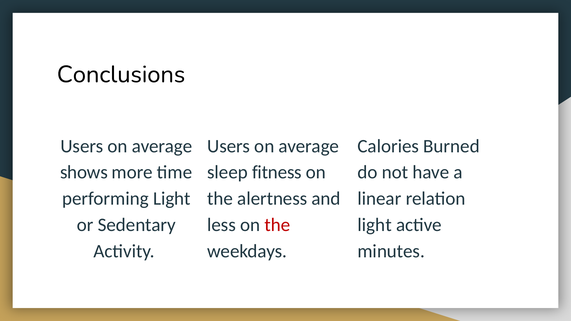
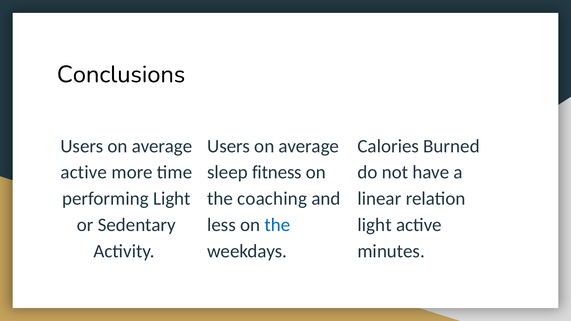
shows at (84, 172): shows -> active
alertness: alertness -> coaching
the at (277, 225) colour: red -> blue
